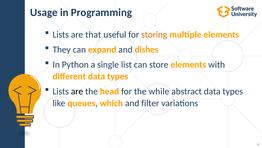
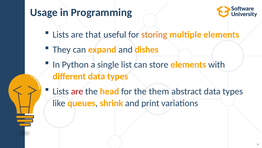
are at (77, 91) colour: black -> red
while: while -> them
which: which -> shrink
filter: filter -> print
